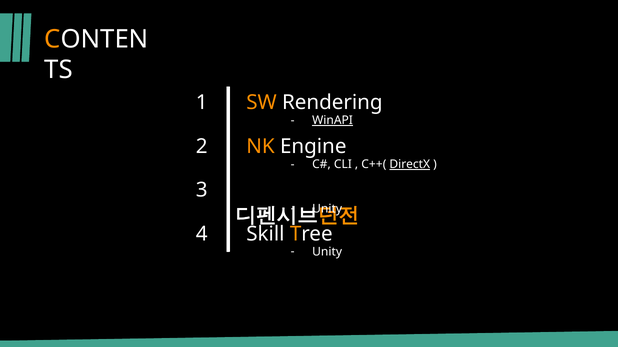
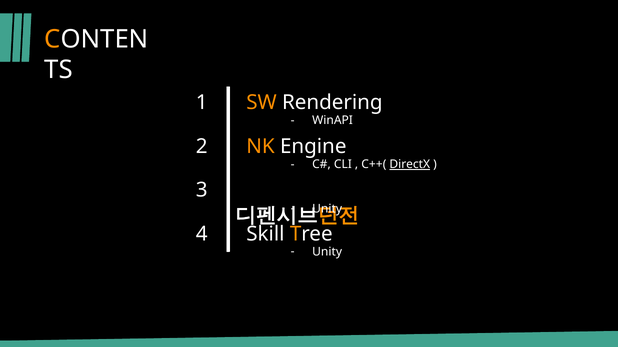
WinAPI underline: present -> none
